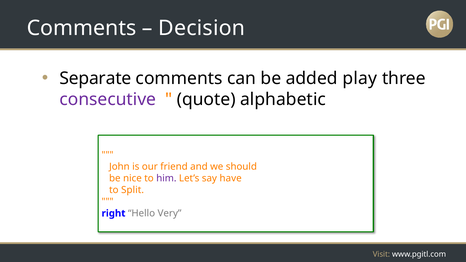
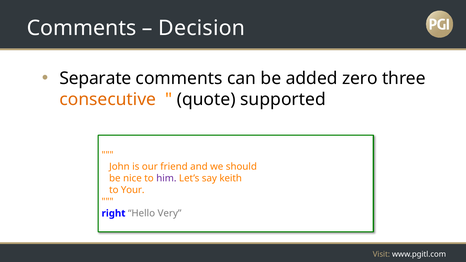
play: play -> zero
consecutive colour: purple -> orange
alphabetic: alphabetic -> supported
have: have -> keith
Split: Split -> Your
